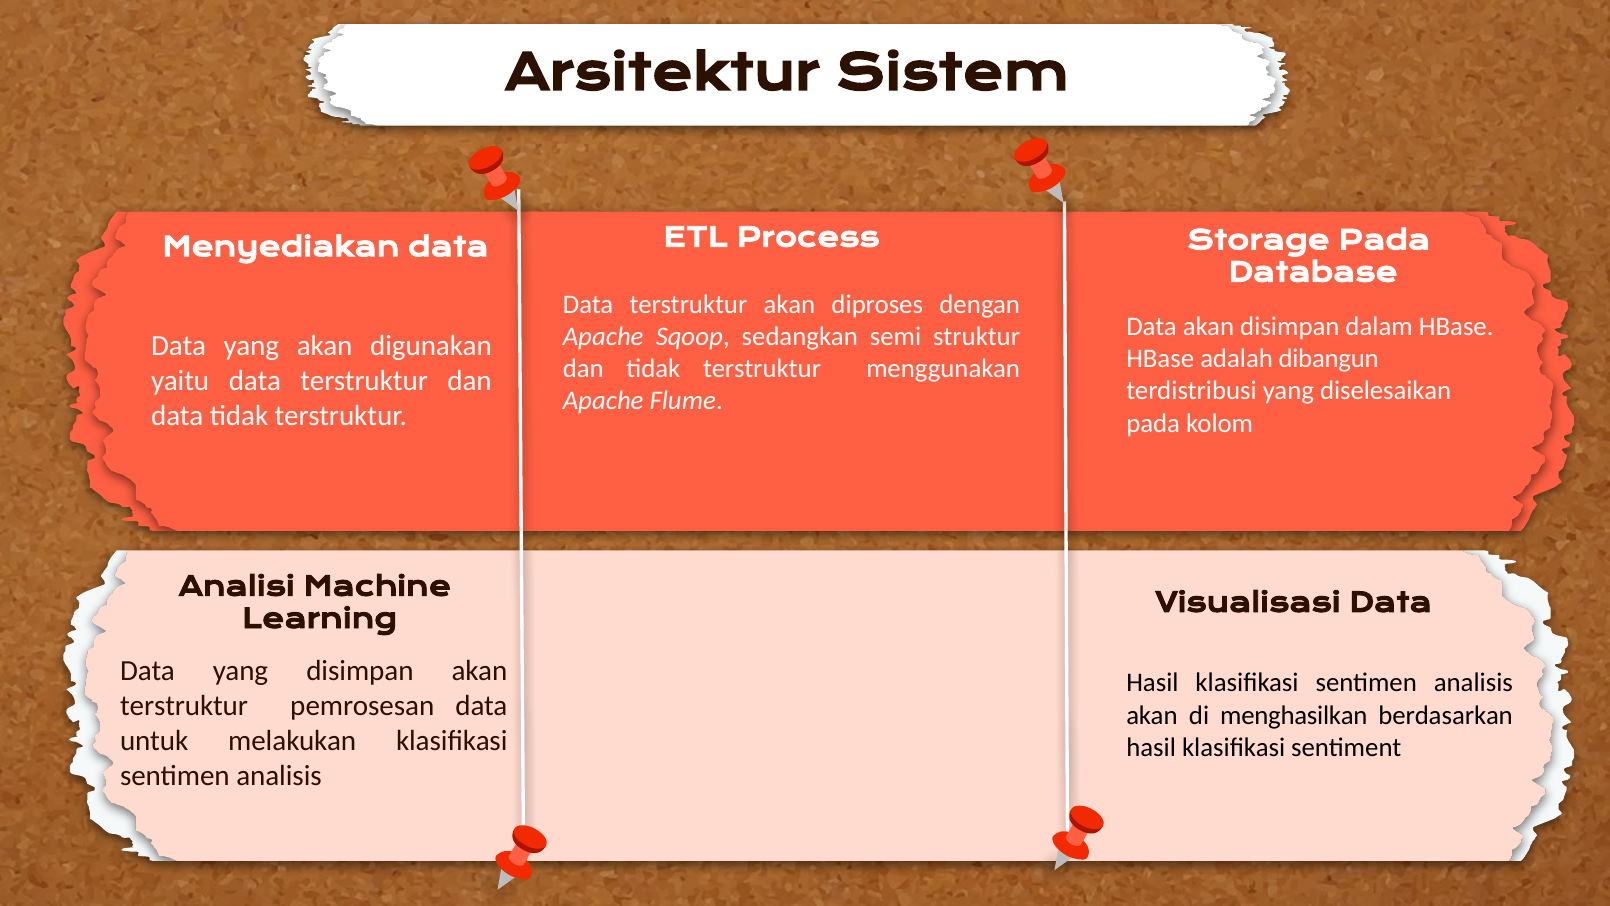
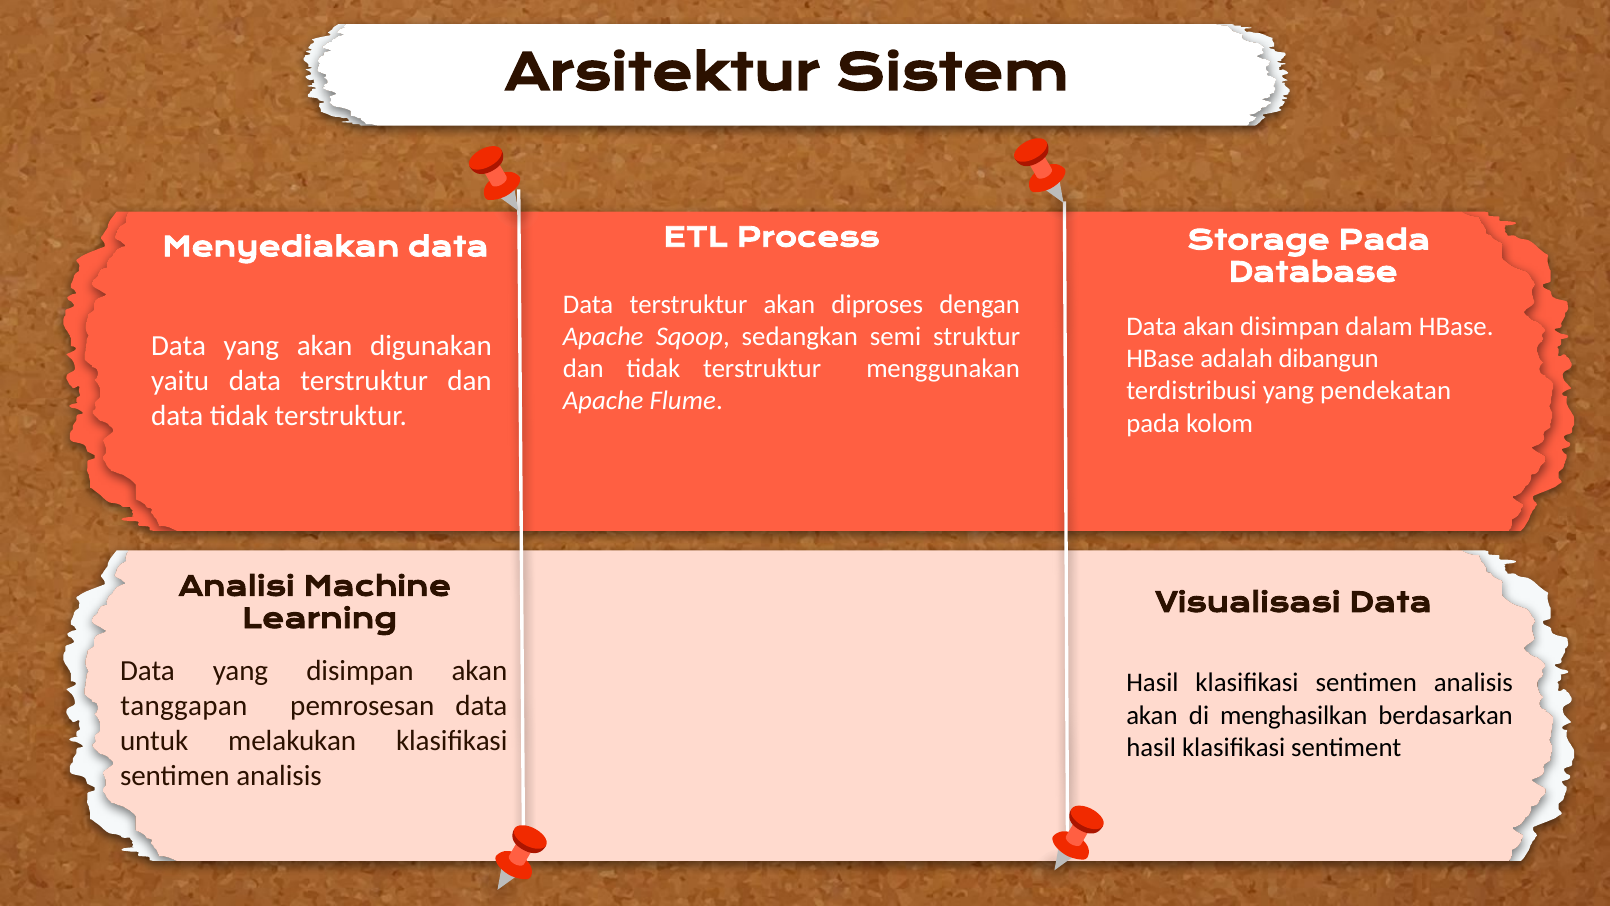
diselesaikan: diselesaikan -> pendekatan
terstruktur at (184, 706): terstruktur -> tanggapan
